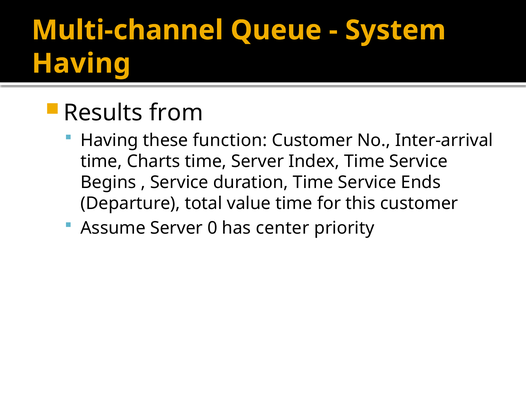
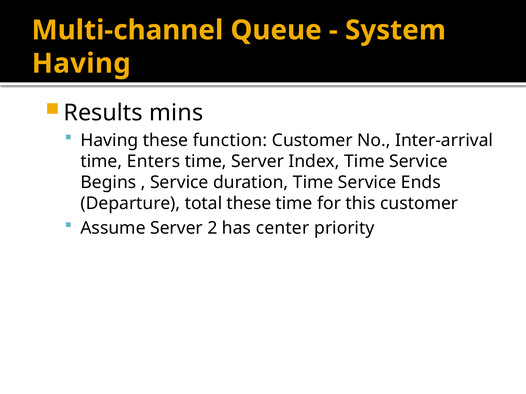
from: from -> mins
Charts: Charts -> Enters
total value: value -> these
0: 0 -> 2
